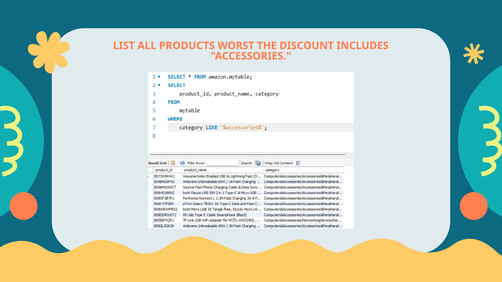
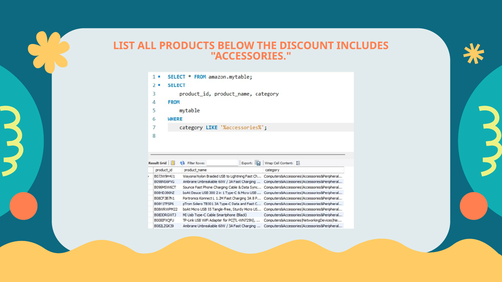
WORST: WORST -> BELOW
